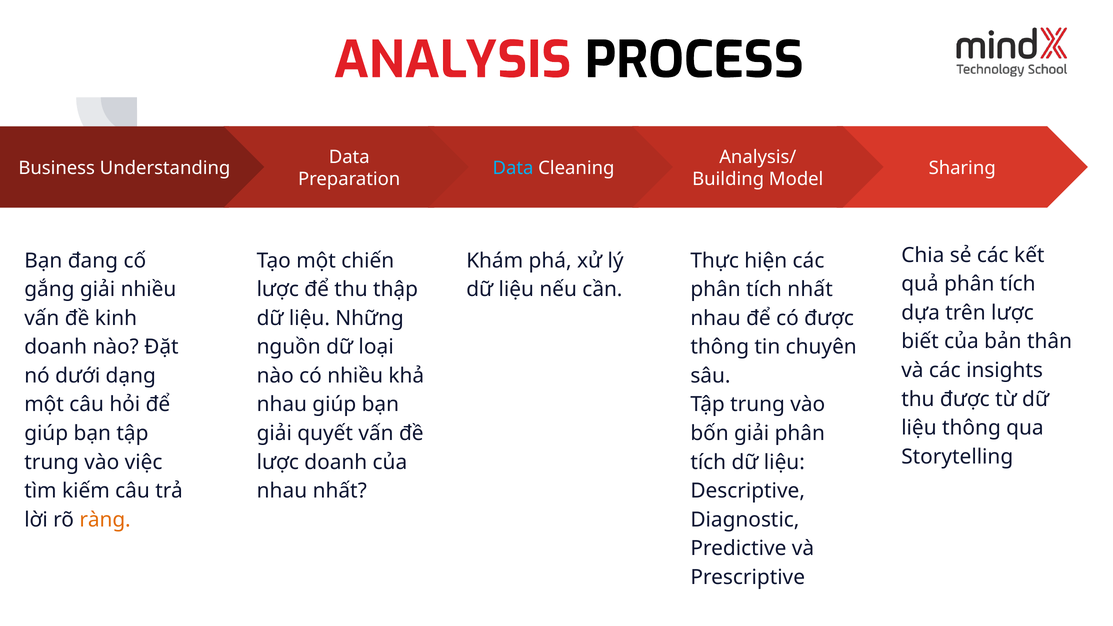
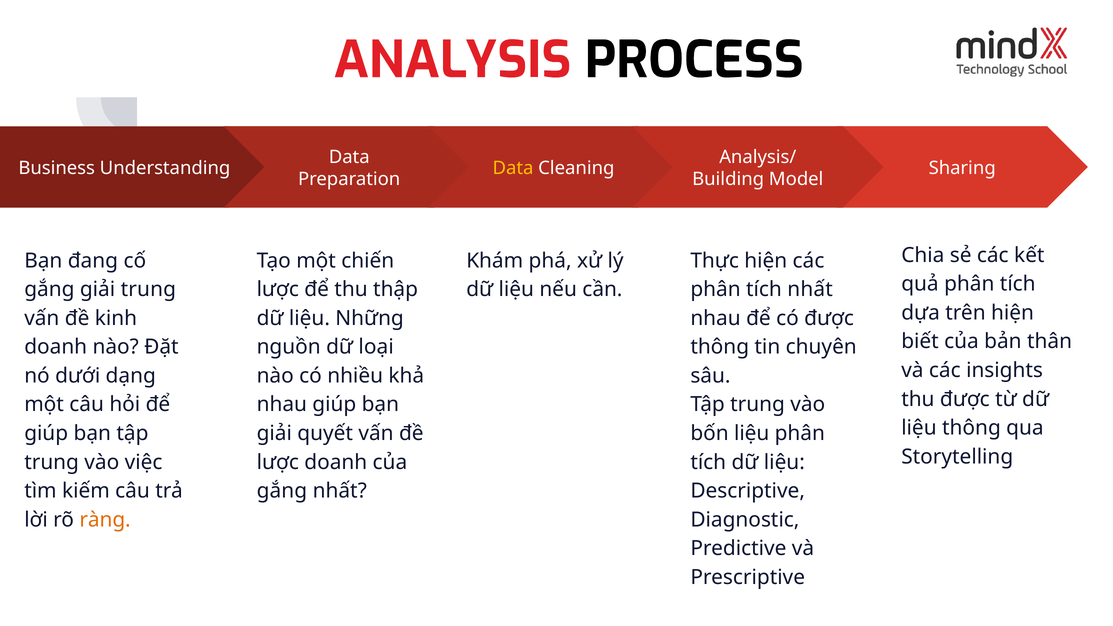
Data at (513, 168) colour: light blue -> yellow
giải nhiều: nhiều -> trung
trên lược: lược -> hiện
bốn giải: giải -> liệu
nhau at (282, 491): nhau -> gắng
